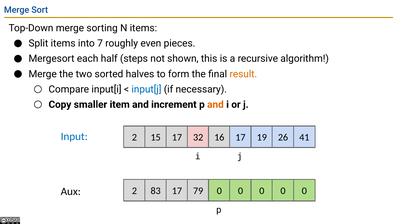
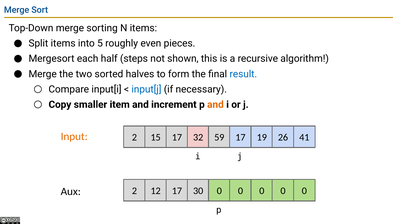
7: 7 -> 5
result colour: orange -> blue
Input colour: blue -> orange
16: 16 -> 59
83: 83 -> 12
79: 79 -> 30
